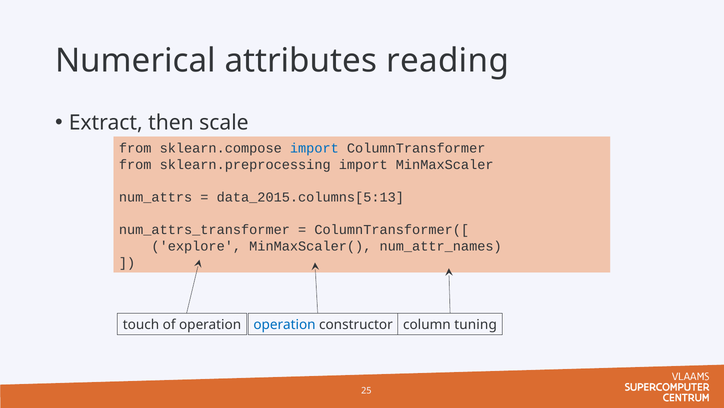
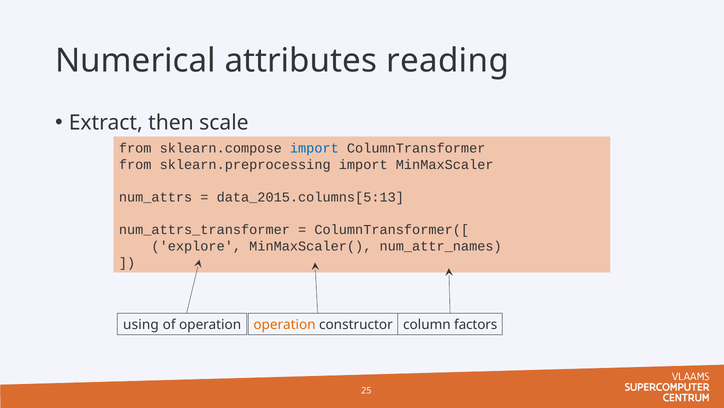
touch: touch -> using
operation at (285, 324) colour: blue -> orange
tuning: tuning -> factors
